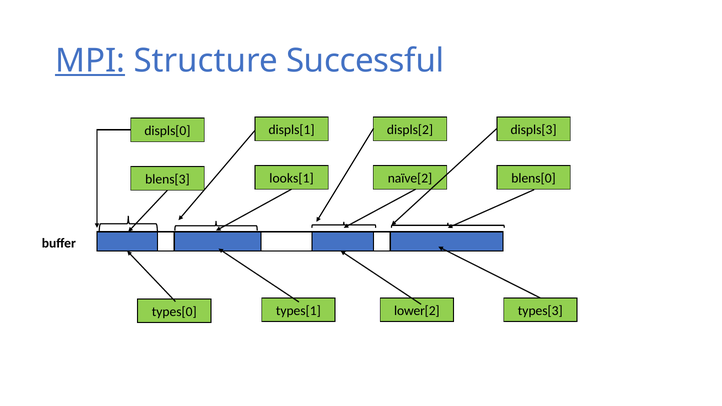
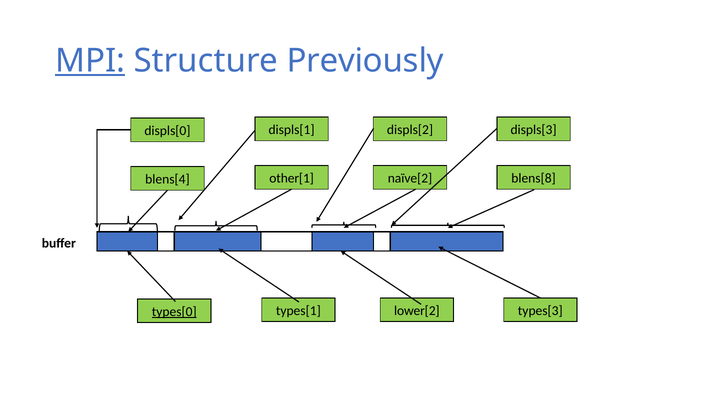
Successful: Successful -> Previously
looks[1: looks[1 -> other[1
blens[0: blens[0 -> blens[8
blens[3: blens[3 -> blens[4
types[0 underline: none -> present
